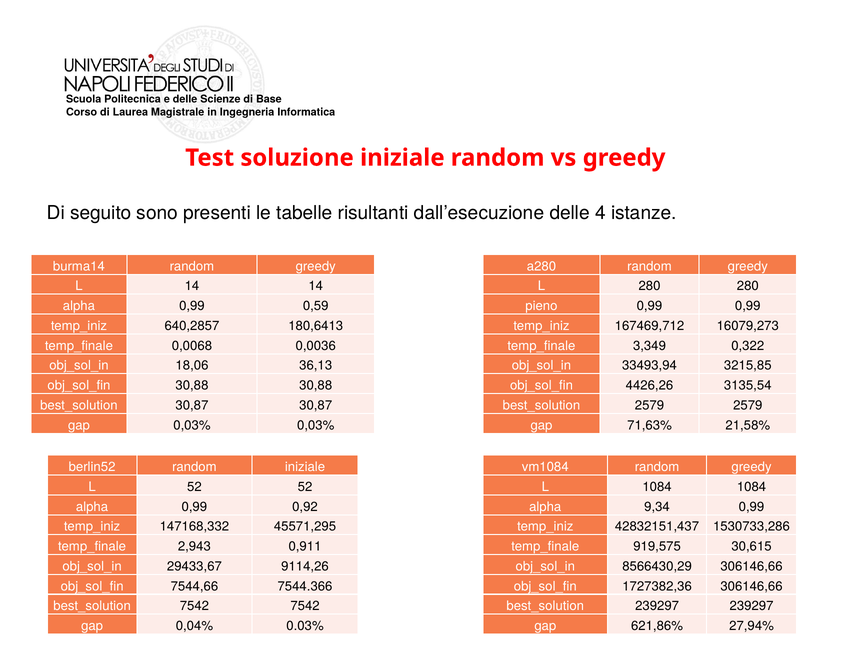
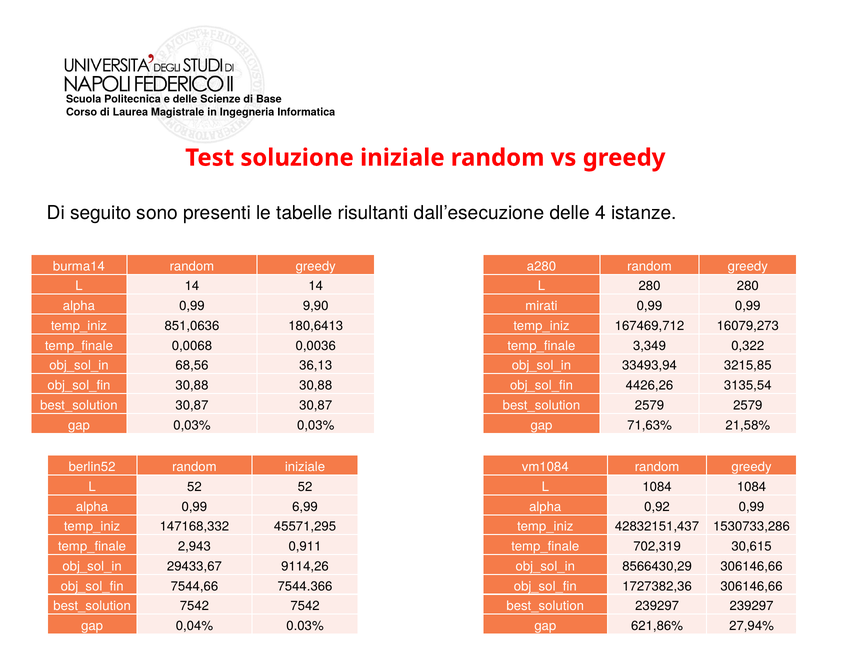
0,59: 0,59 -> 9,90
pieno: pieno -> mirati
640,2857: 640,2857 -> 851,0636
18,06: 18,06 -> 68,56
0,92: 0,92 -> 6,99
9,34: 9,34 -> 0,92
919,575: 919,575 -> 702,319
